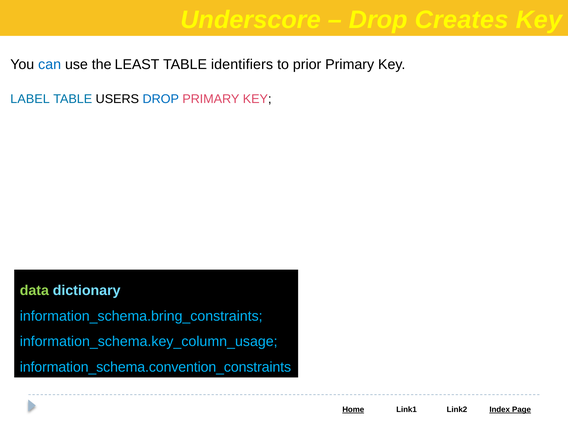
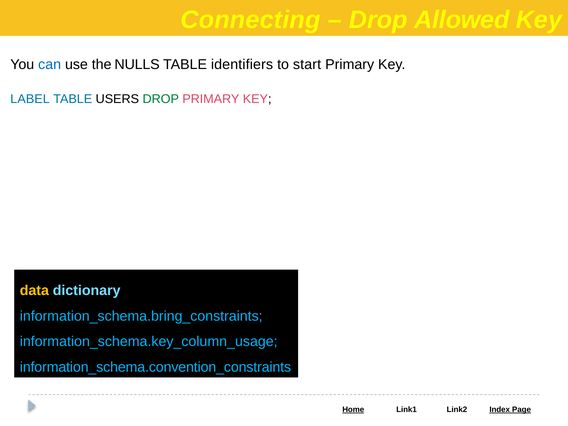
Underscore: Underscore -> Connecting
Creates: Creates -> Allowed
LEAST: LEAST -> NULLS
prior: prior -> start
DROP at (161, 99) colour: blue -> green
data colour: light green -> yellow
